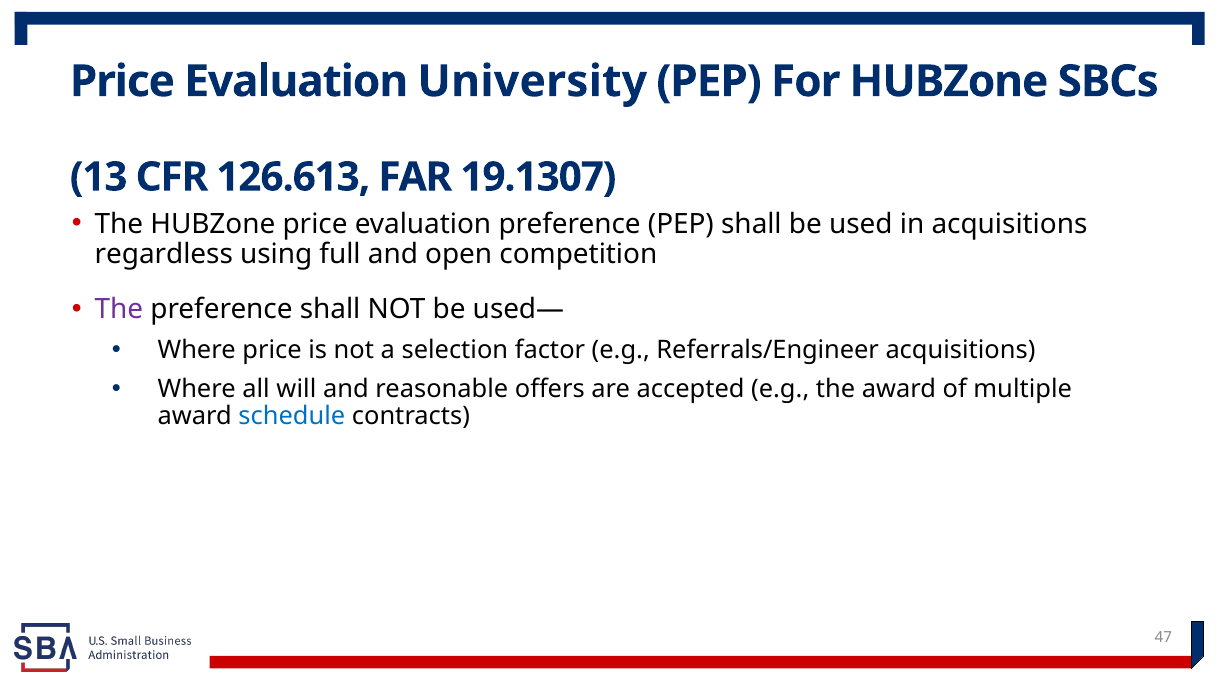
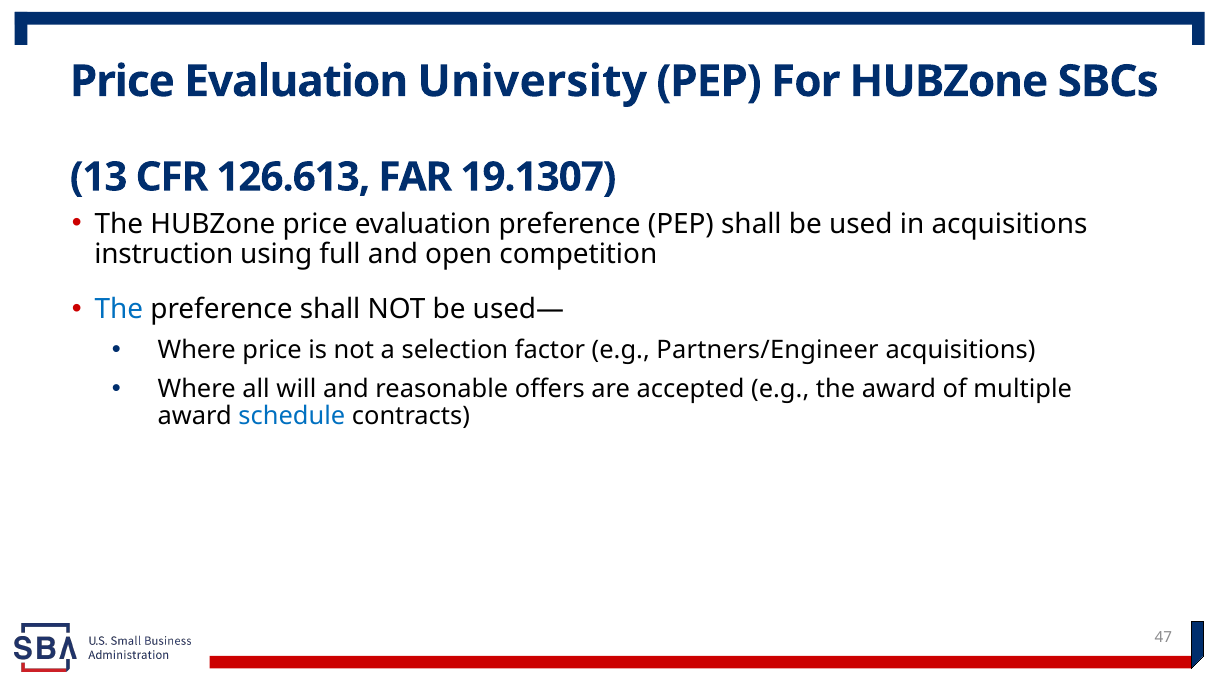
regardless: regardless -> instruction
The at (119, 309) colour: purple -> blue
Referrals/Engineer: Referrals/Engineer -> Partners/Engineer
